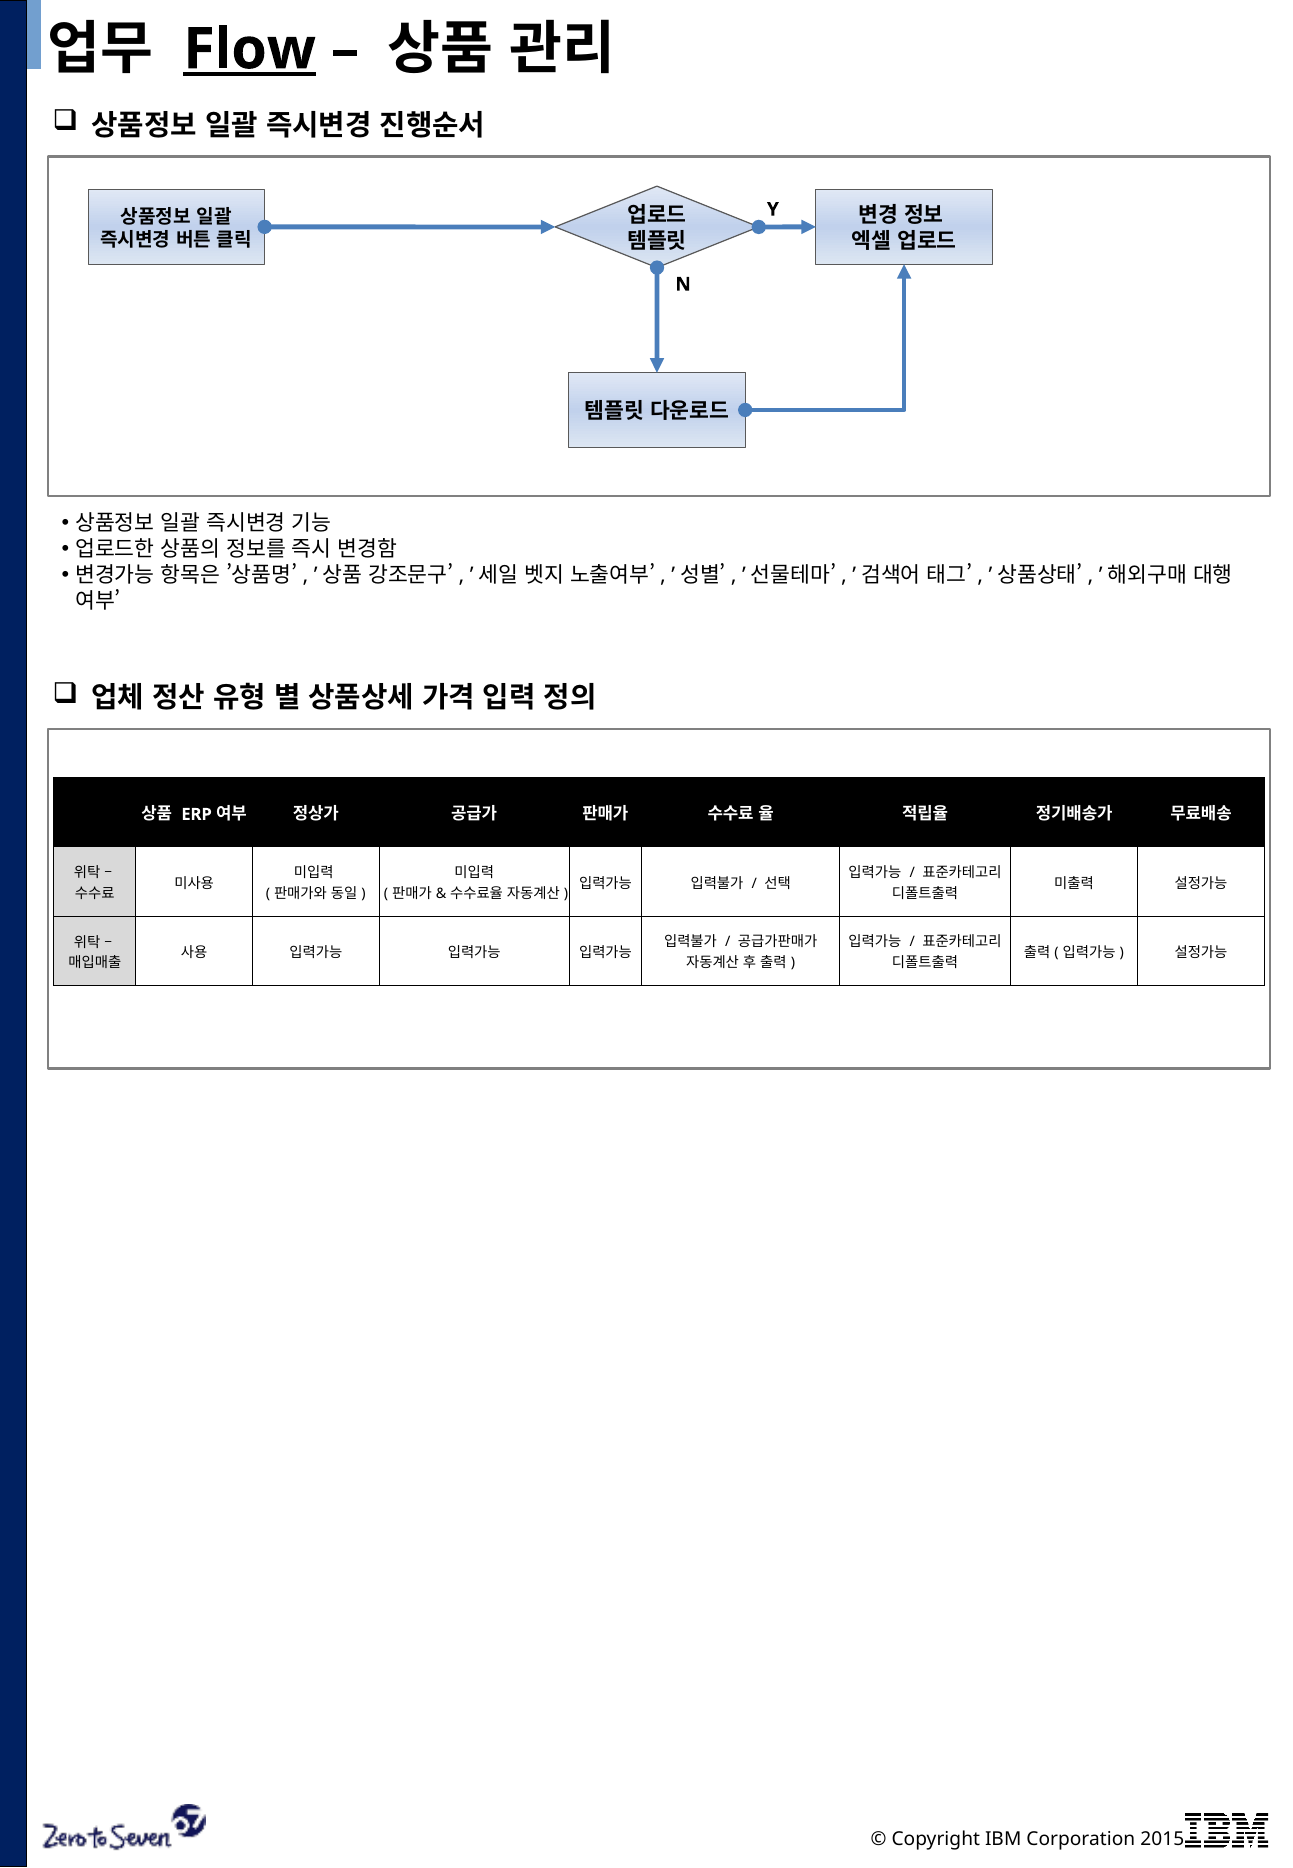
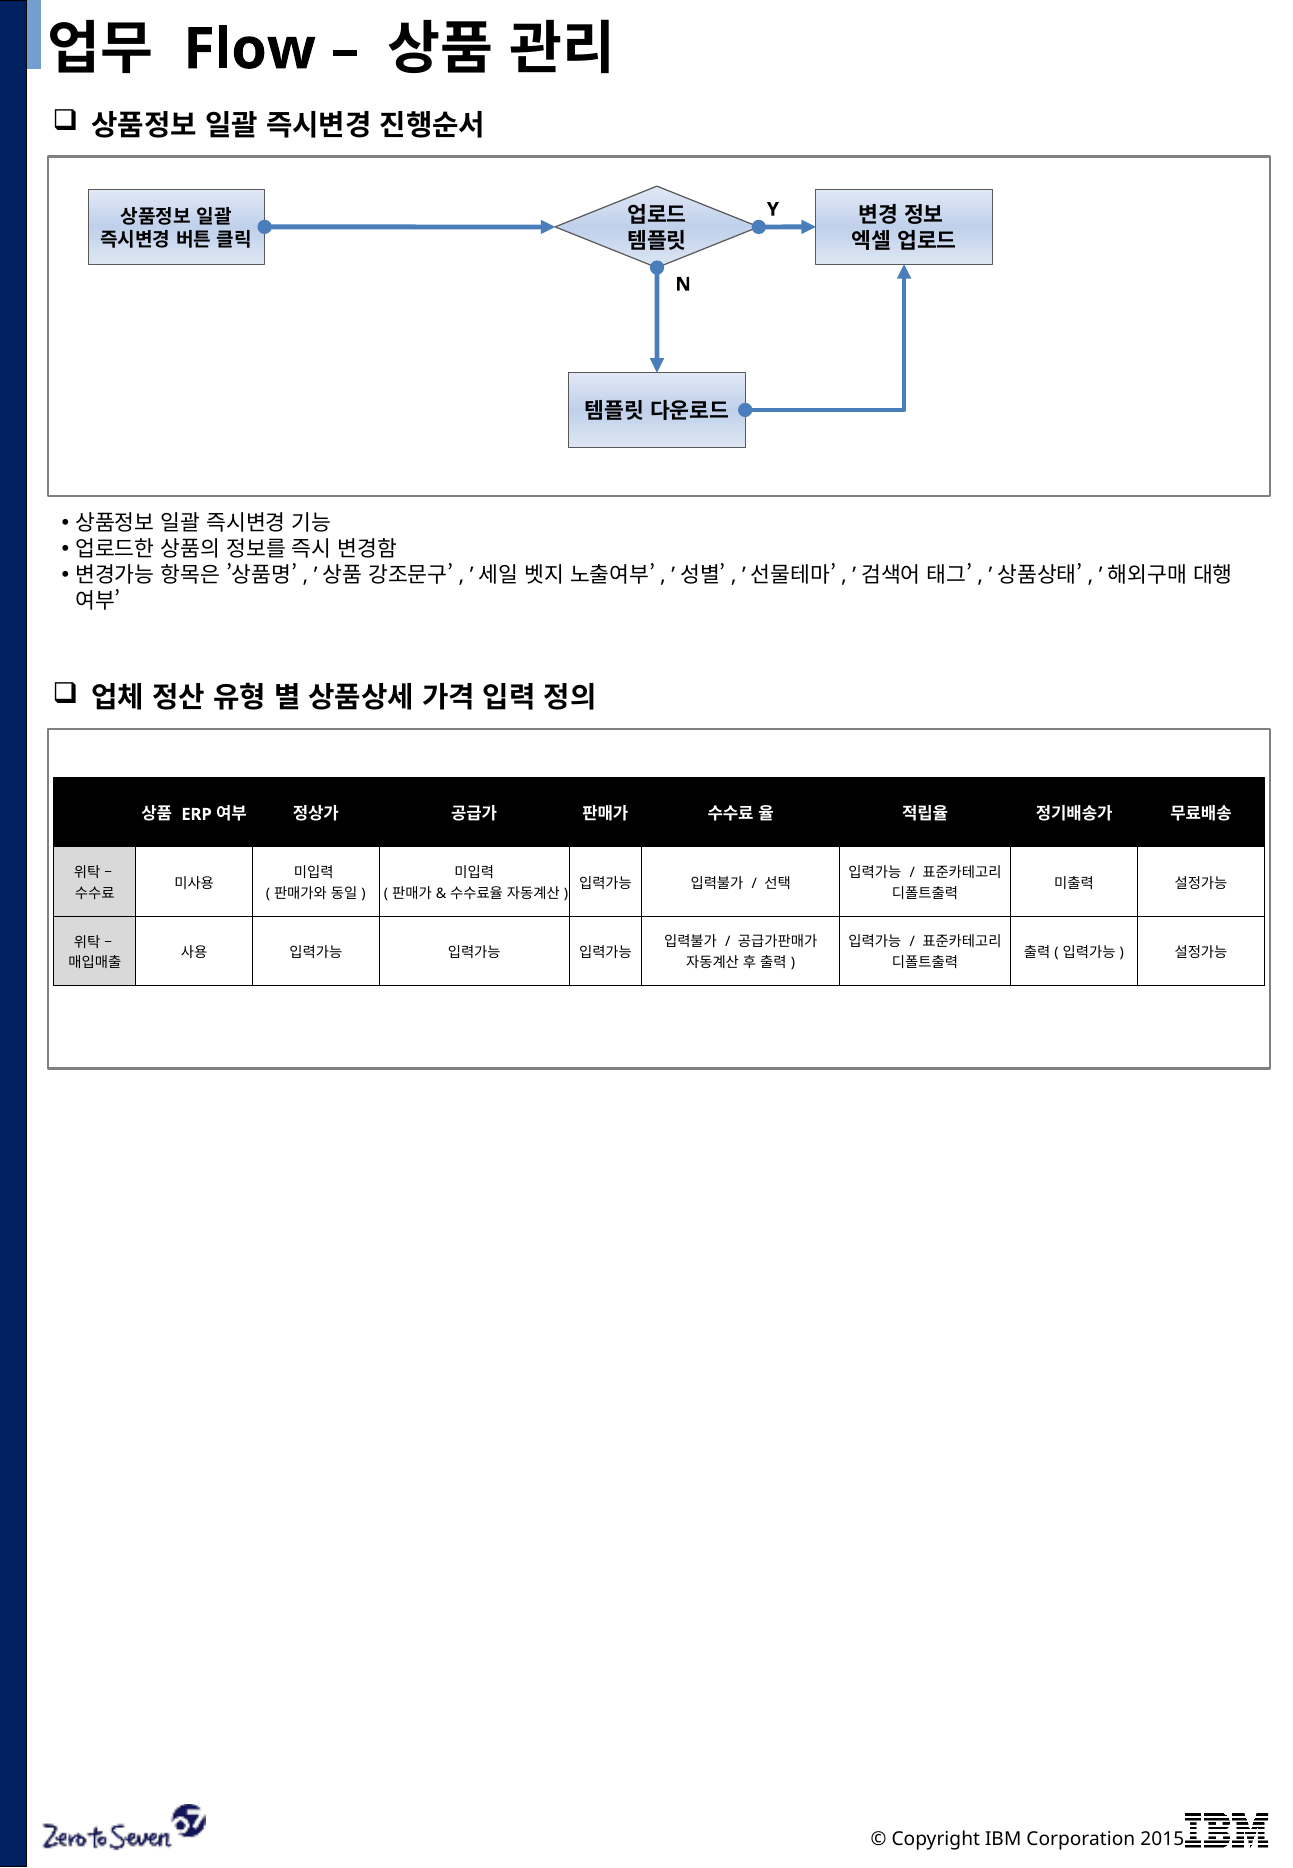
Flow underline: present -> none
